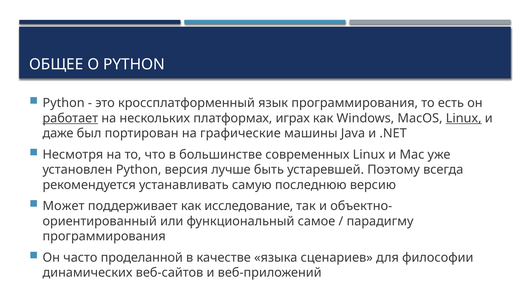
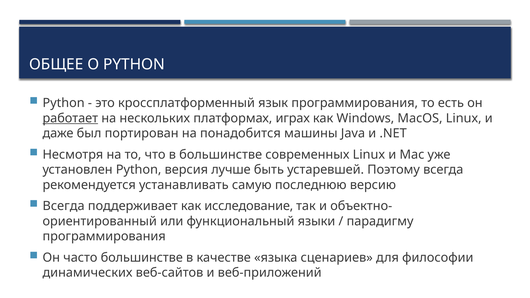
Linux at (464, 118) underline: present -> none
графические: графические -> понадобится
Может at (64, 206): Может -> Всегда
самое: самое -> языки
часто проделанной: проделанной -> большинстве
